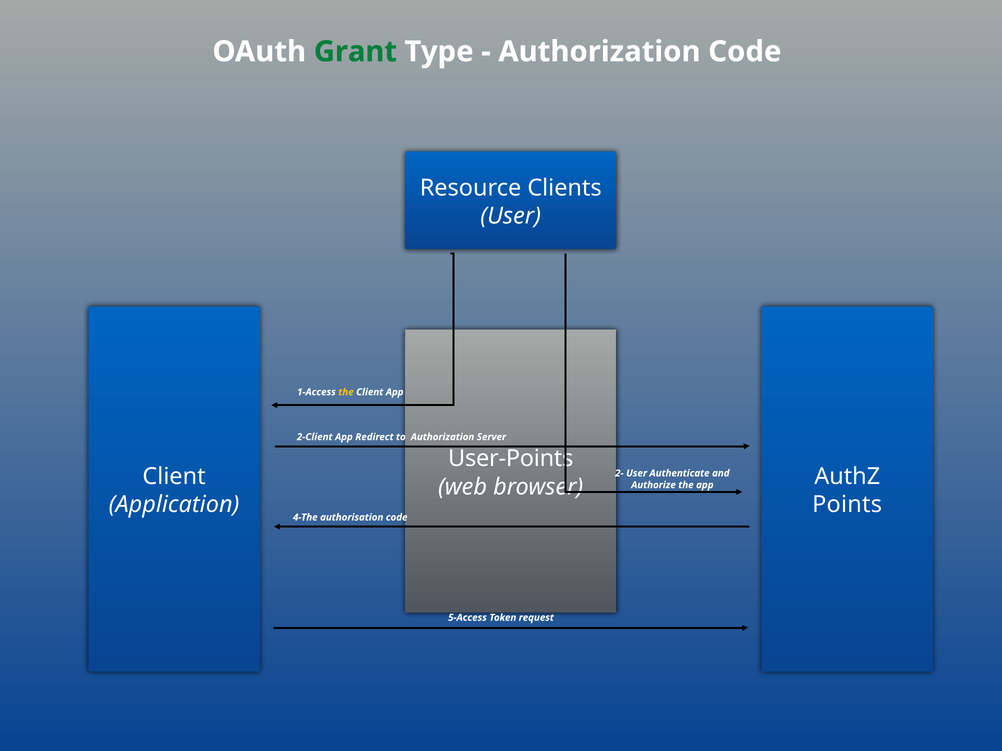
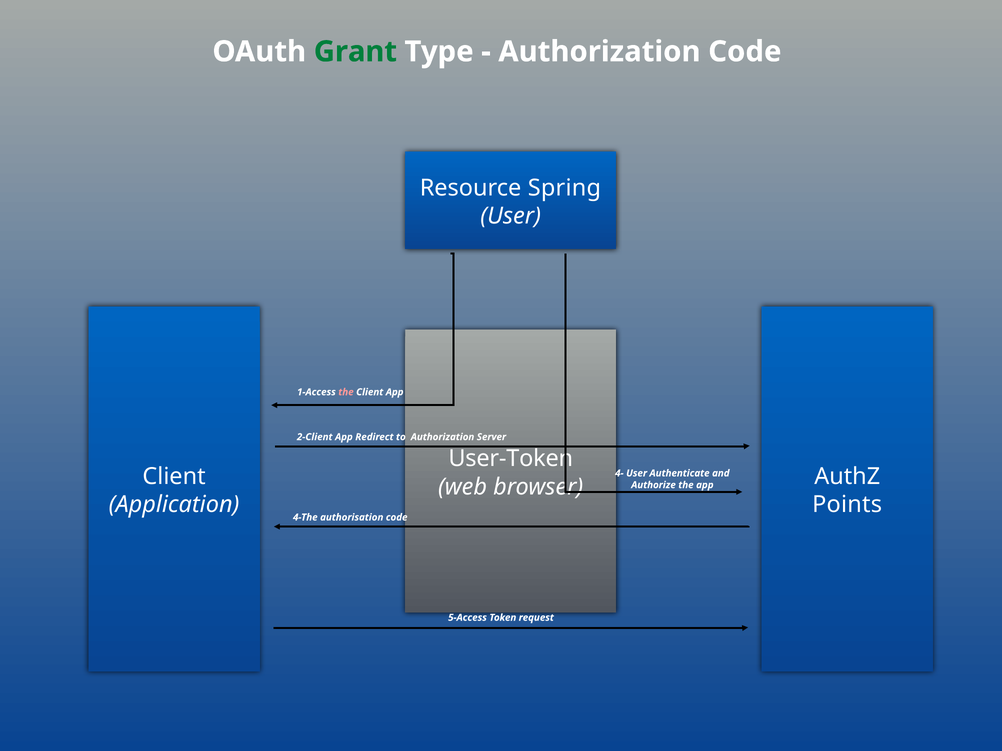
Clients: Clients -> Spring
the at (346, 392) colour: yellow -> pink
User-Points: User-Points -> User-Token
2-: 2- -> 4-
